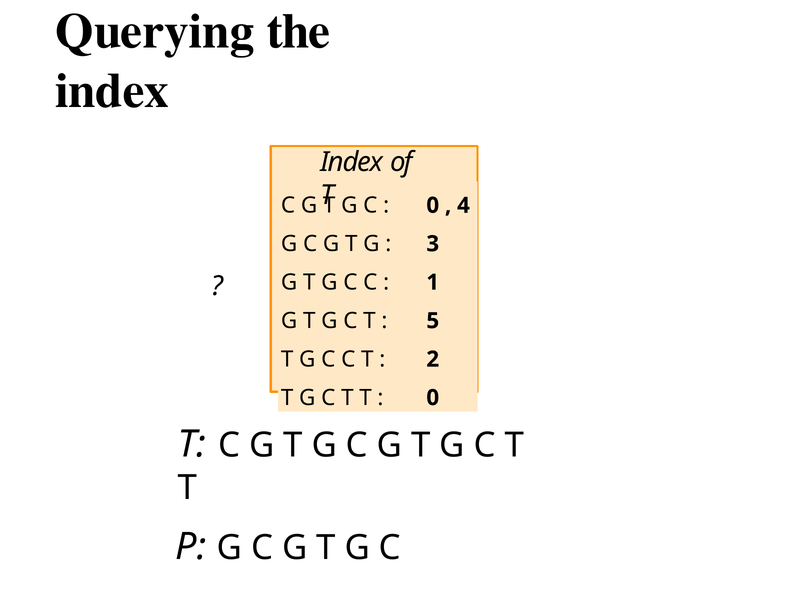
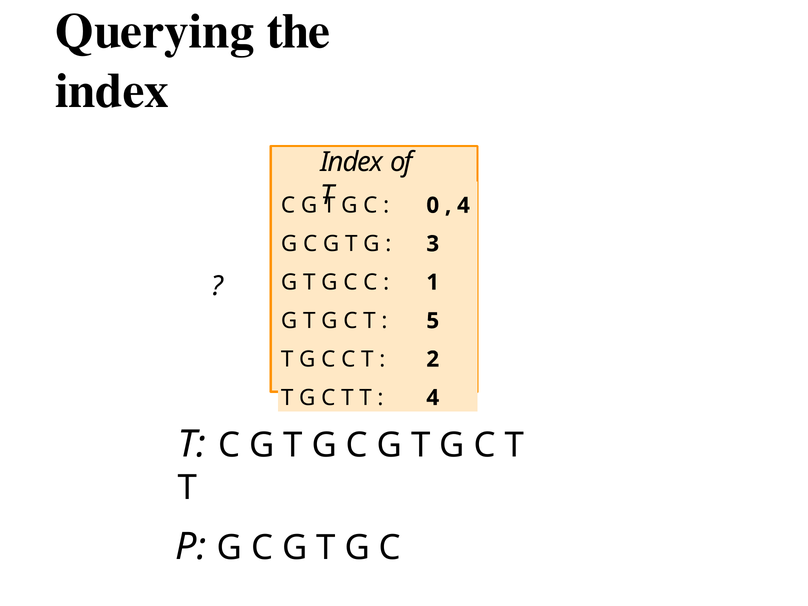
0 at (433, 398): 0 -> 4
